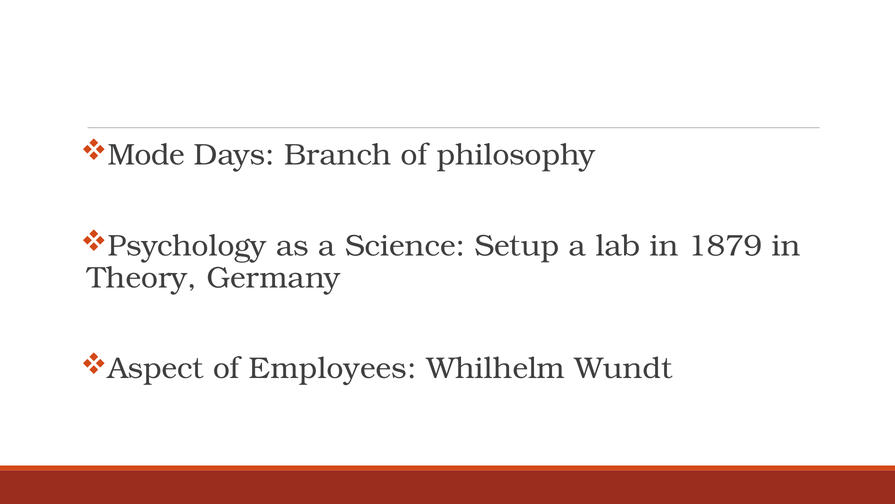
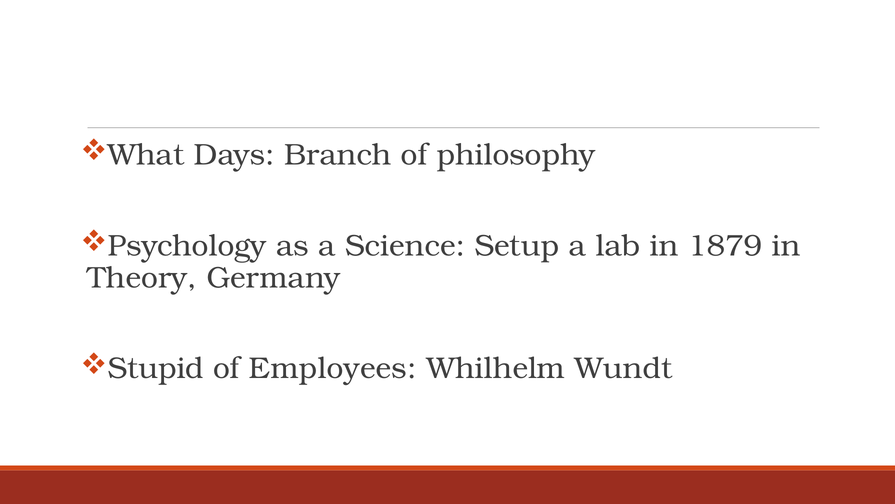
Mode: Mode -> What
Aspect: Aspect -> Stupid
